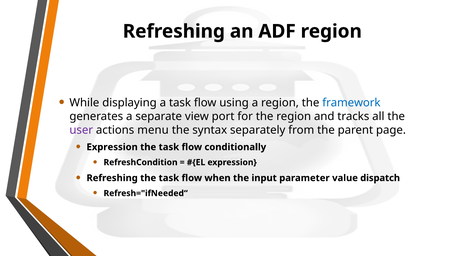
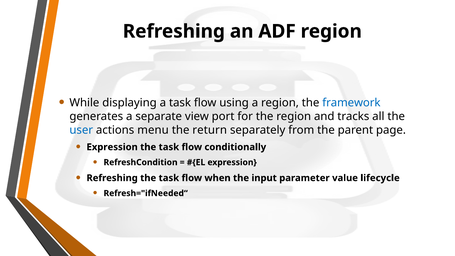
user colour: purple -> blue
syntax: syntax -> return
dispatch: dispatch -> lifecycle
